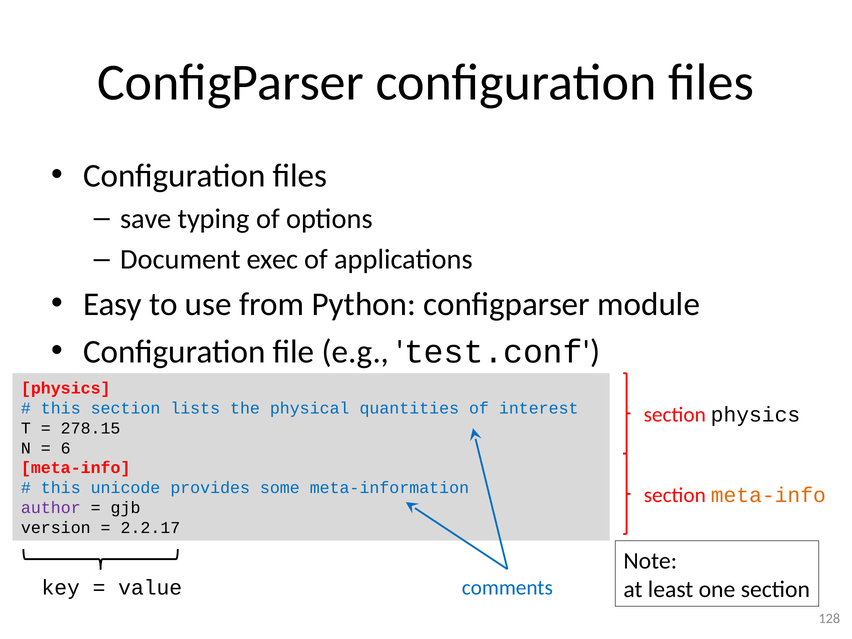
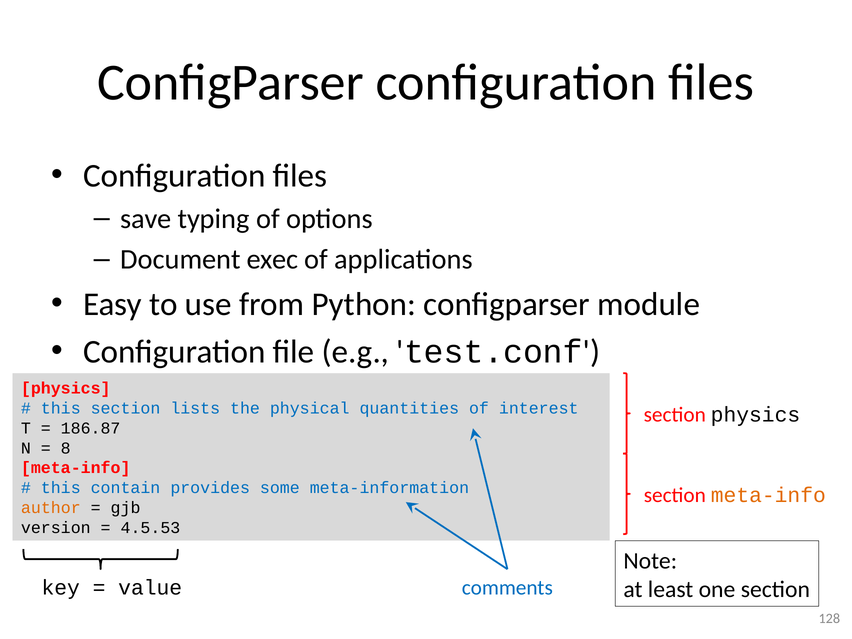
278.15: 278.15 -> 186.87
6: 6 -> 8
unicode: unicode -> contain
author colour: purple -> orange
2.2.17: 2.2.17 -> 4.5.53
